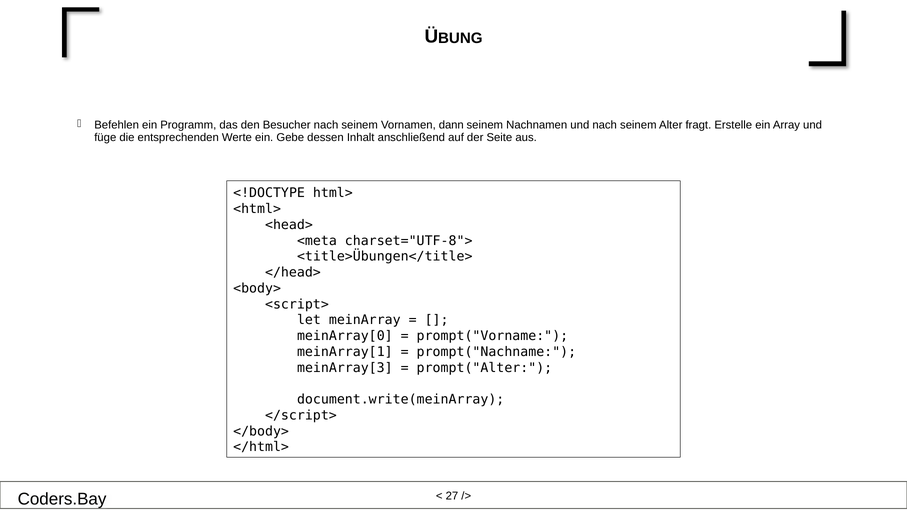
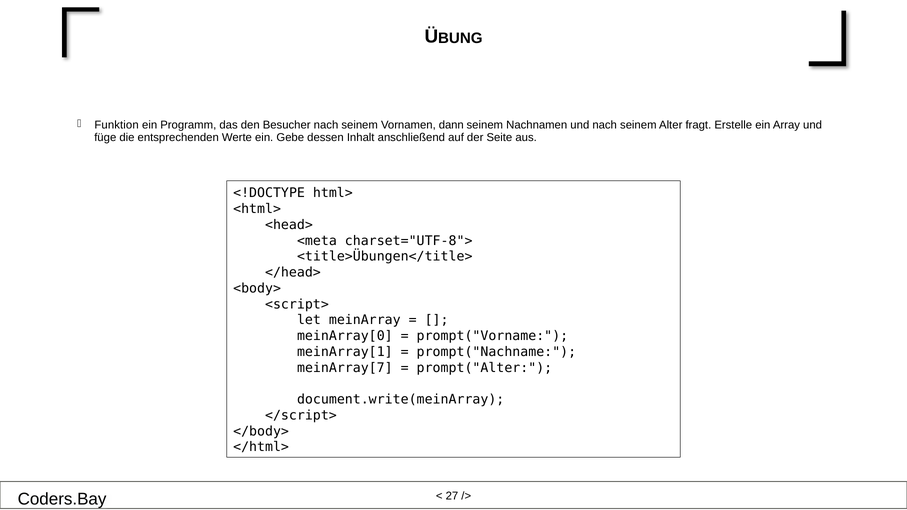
Befehlen: Befehlen -> Funktion
meinArray[3: meinArray[3 -> meinArray[7
